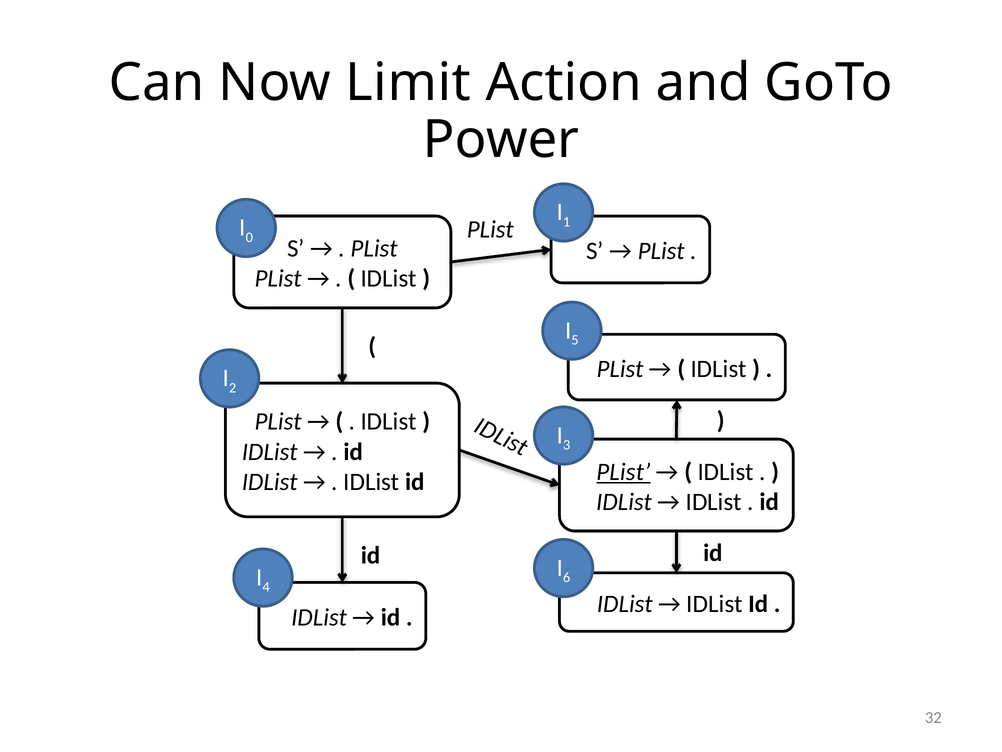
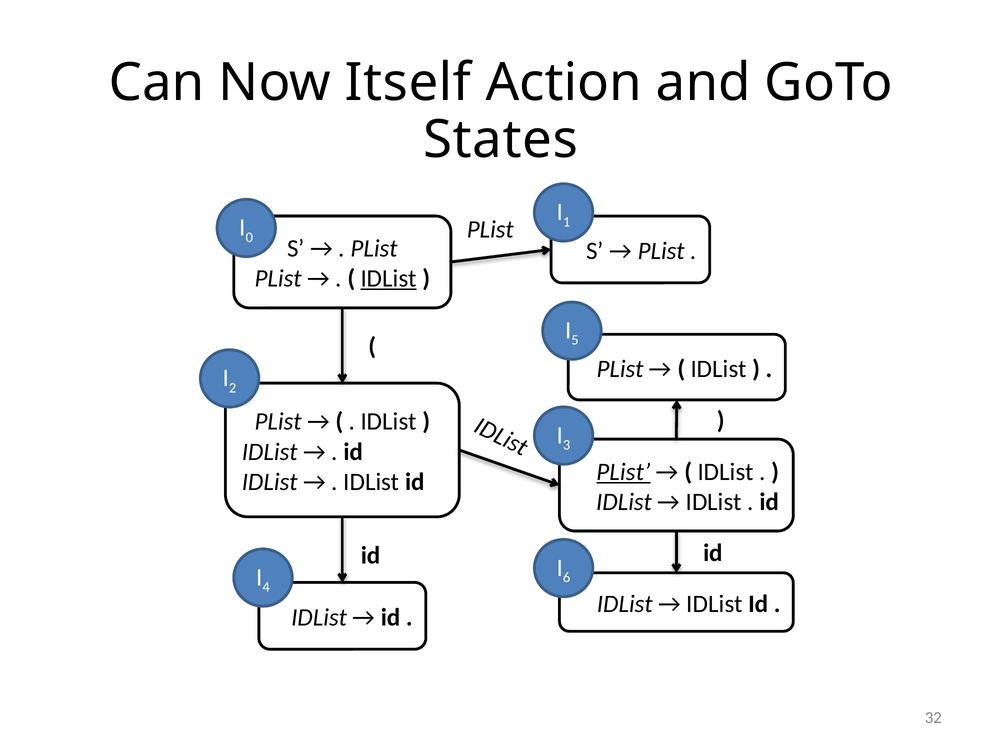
Limit: Limit -> Itself
Power: Power -> States
IDList at (389, 279) underline: none -> present
